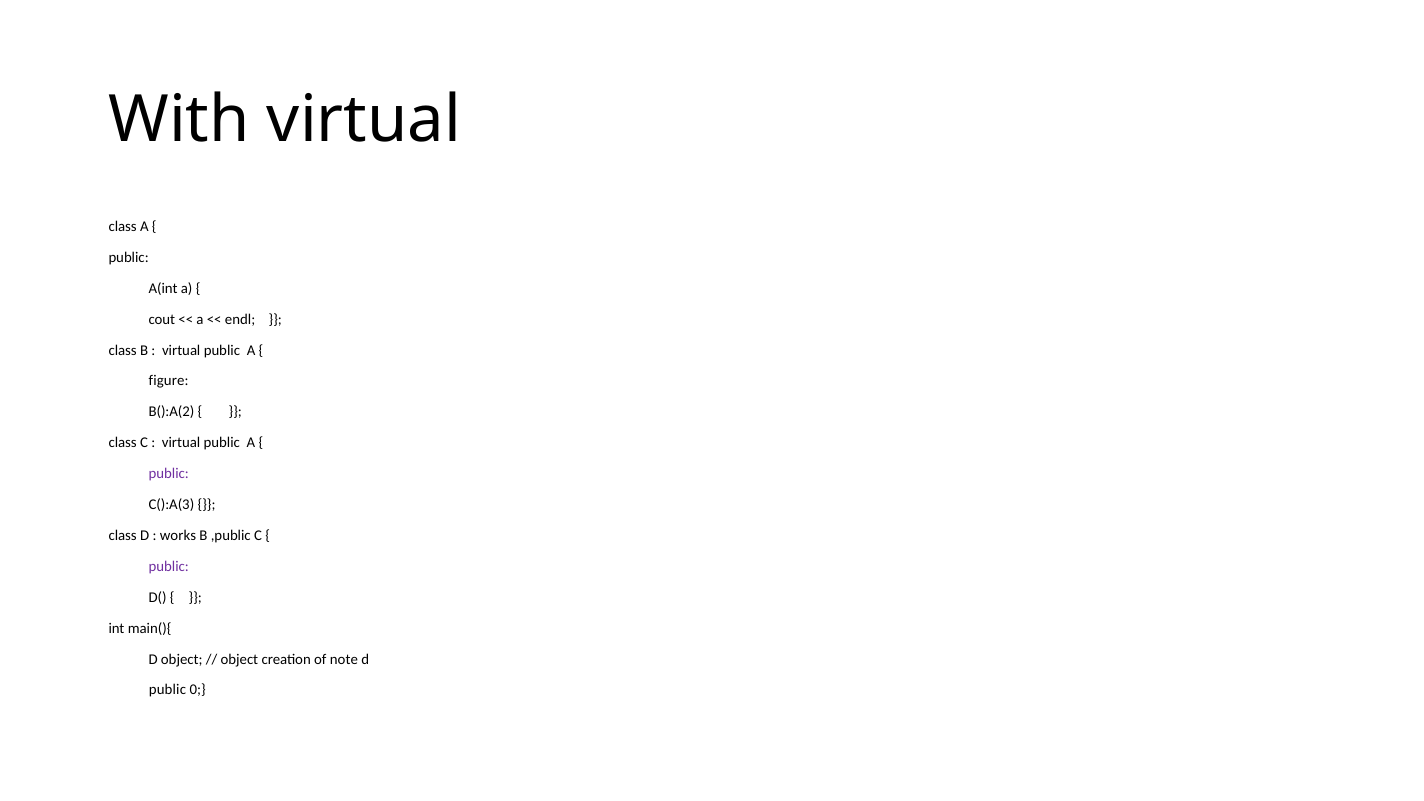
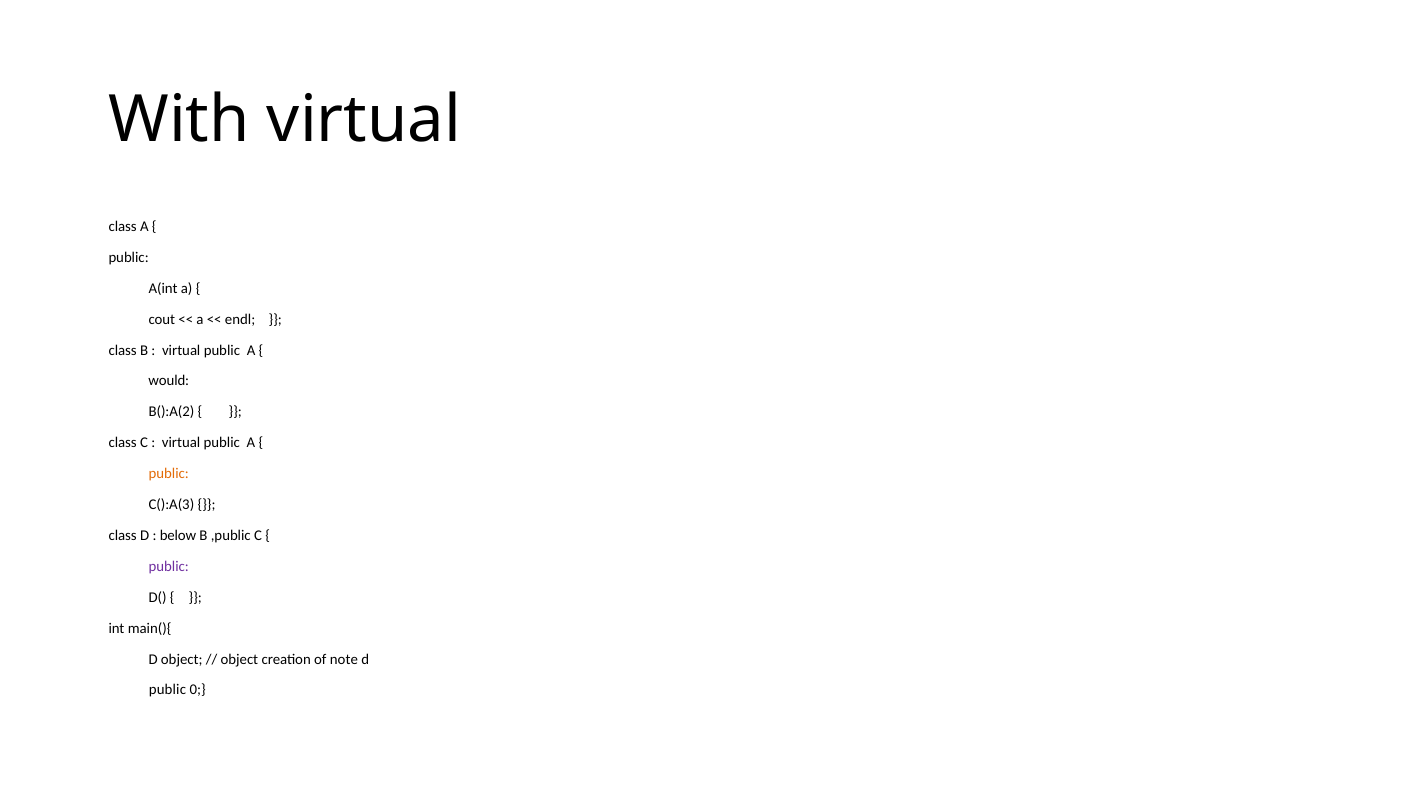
figure: figure -> would
public at (169, 474) colour: purple -> orange
works: works -> below
